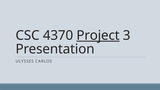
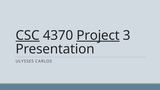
CSC underline: none -> present
